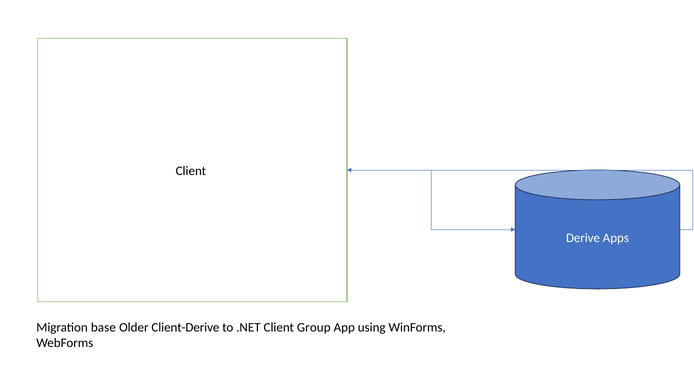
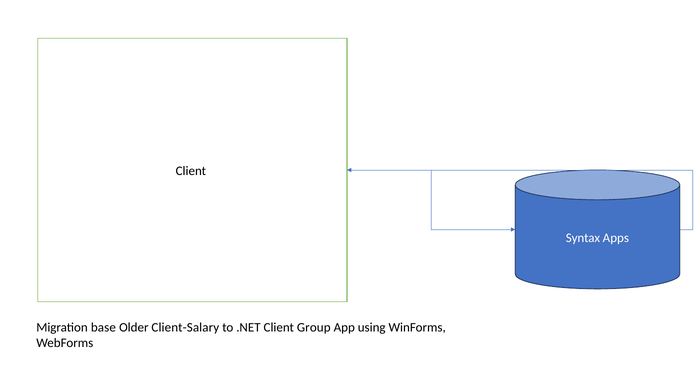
Derive: Derive -> Syntax
Client-Derive: Client-Derive -> Client-Salary
